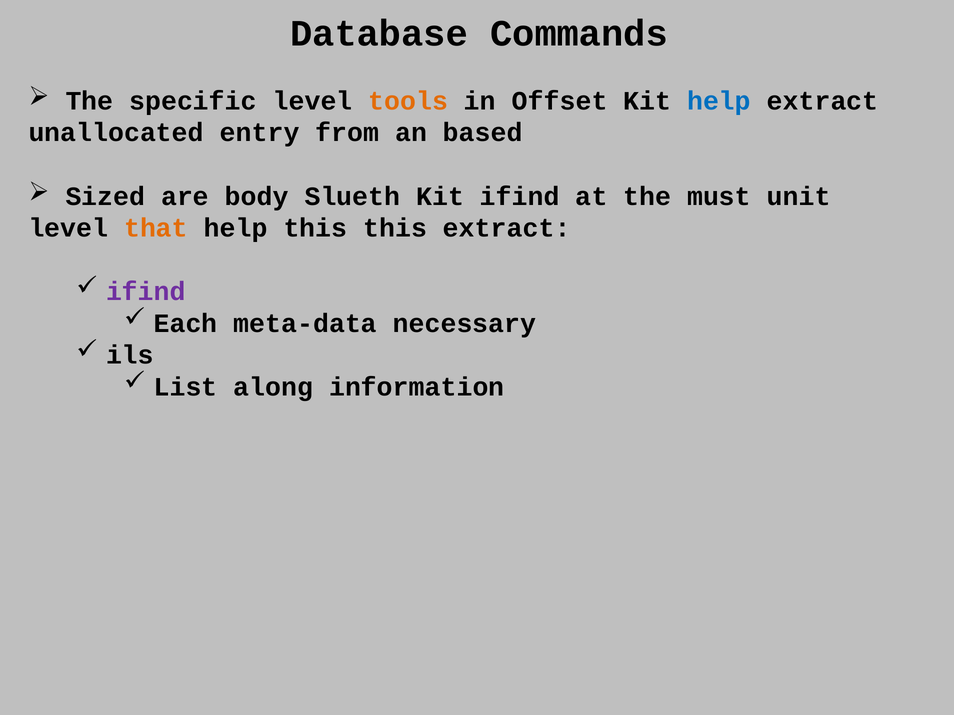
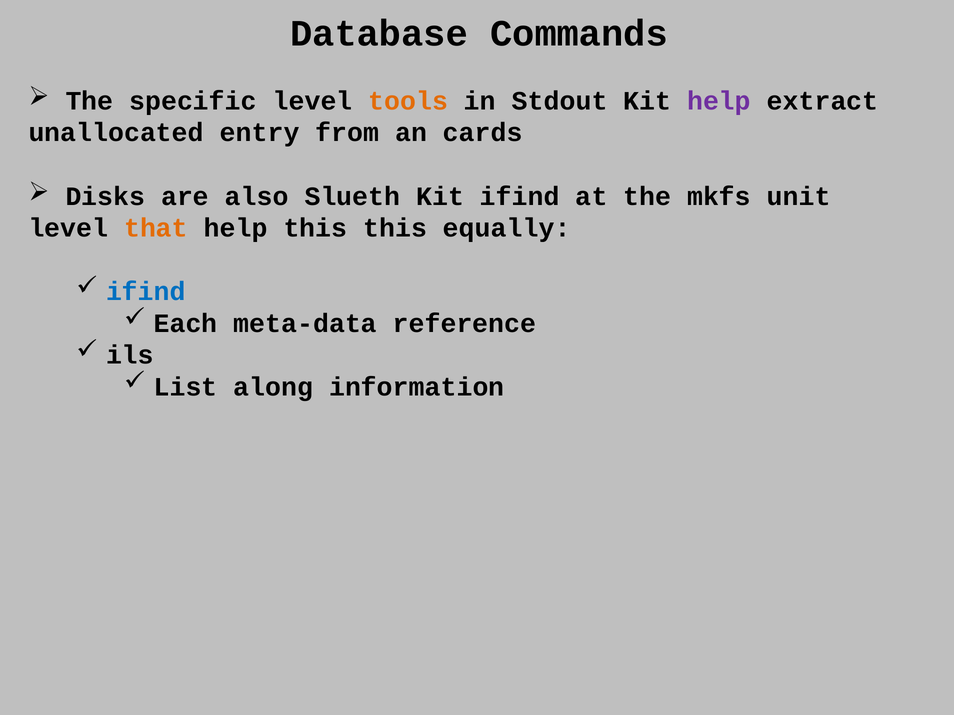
Offset: Offset -> Stdout
help at (719, 101) colour: blue -> purple
based: based -> cards
Sized: Sized -> Disks
body: body -> also
must: must -> mkfs
this extract: extract -> equally
ifind at (146, 292) colour: purple -> blue
necessary: necessary -> reference
